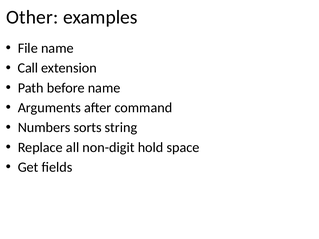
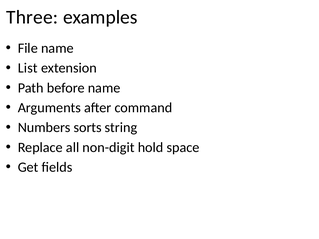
Other: Other -> Three
Call: Call -> List
